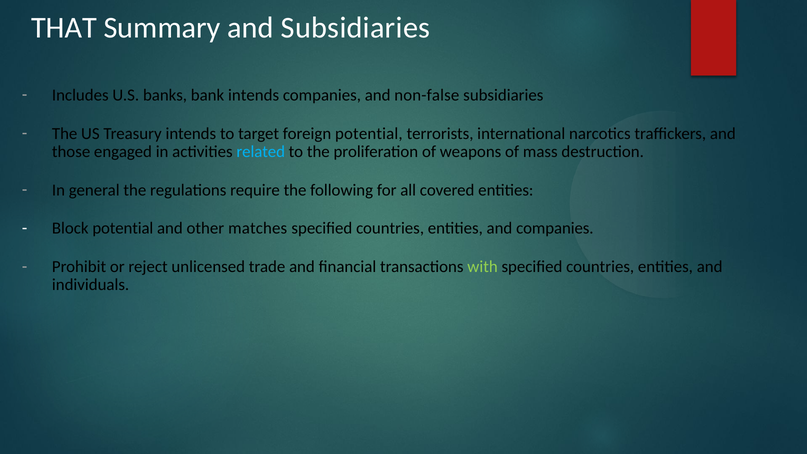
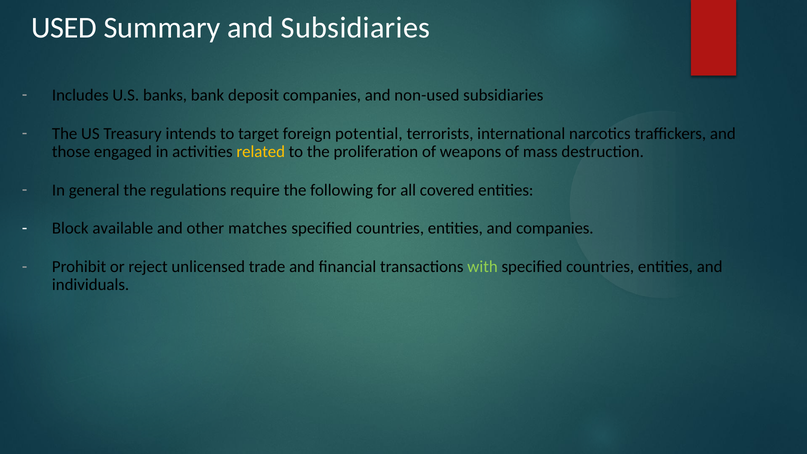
THAT: THAT -> USED
bank intends: intends -> deposit
non-false: non-false -> non-used
related colour: light blue -> yellow
Block potential: potential -> available
